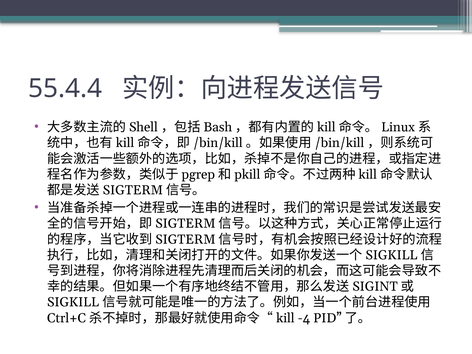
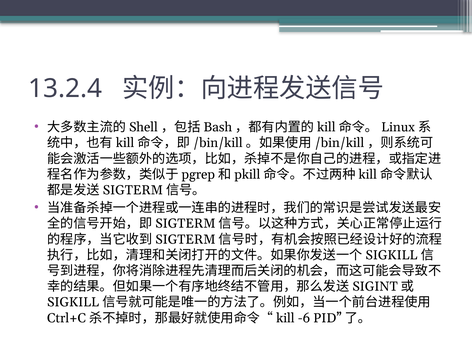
55.4.4: 55.4.4 -> 13.2.4
-4: -4 -> -6
